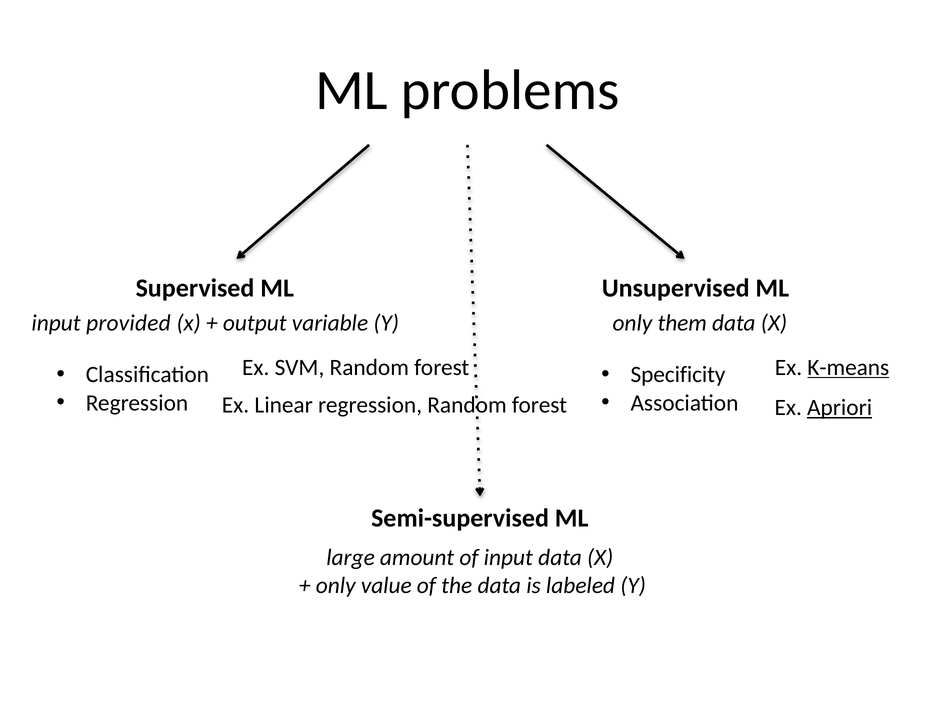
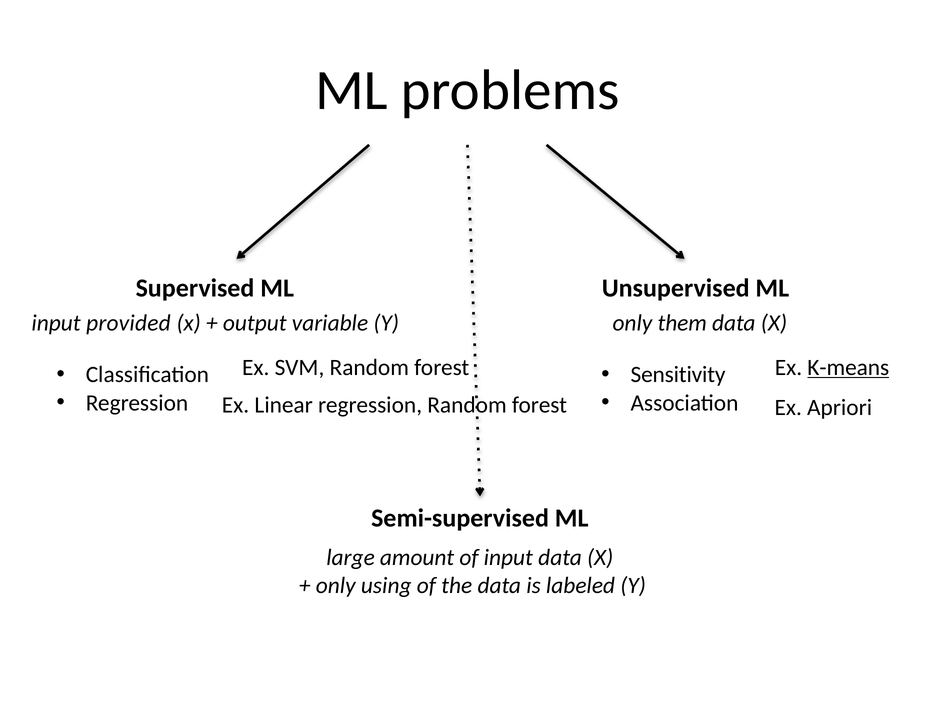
Specificity: Specificity -> Sensitivity
Apriori underline: present -> none
value: value -> using
